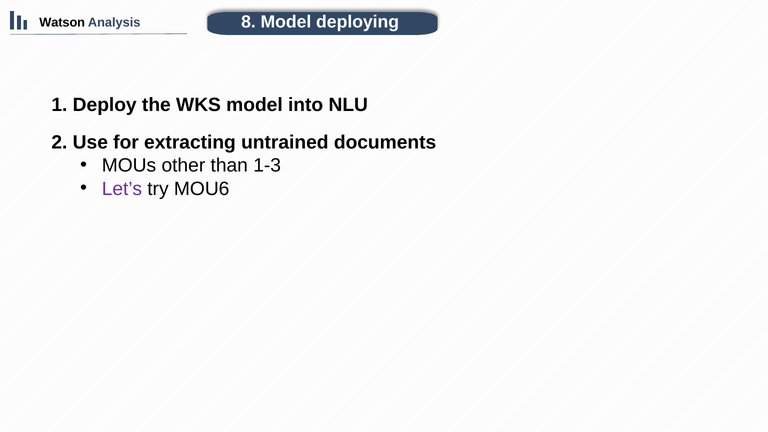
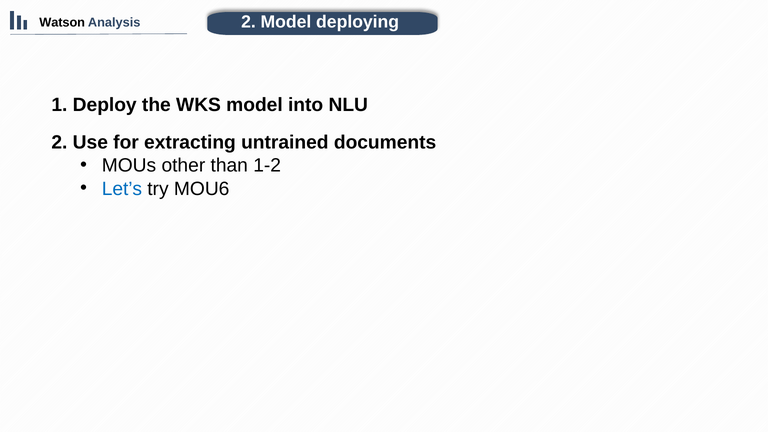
Analysis 8: 8 -> 2
1-3: 1-3 -> 1-2
Let’s colour: purple -> blue
